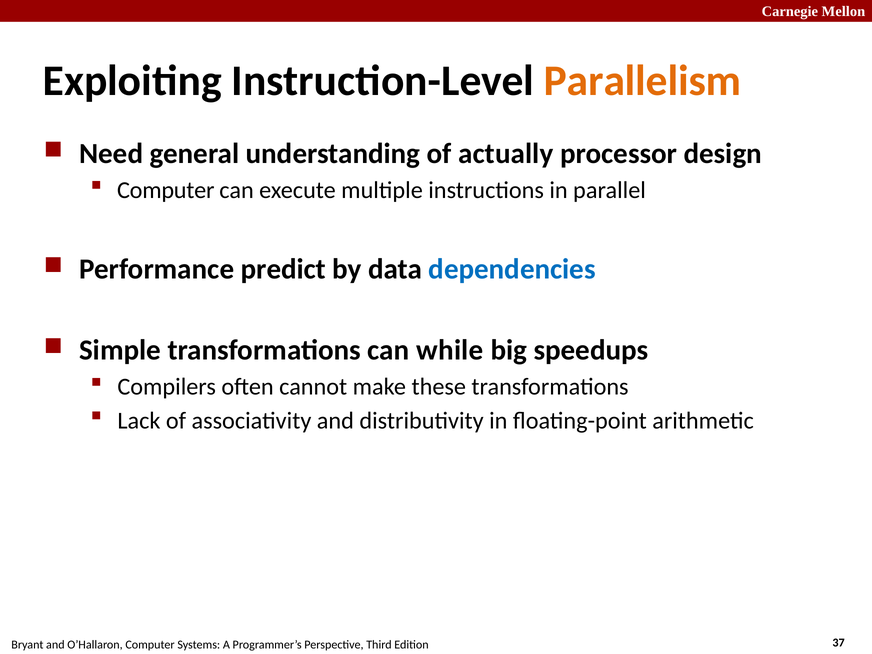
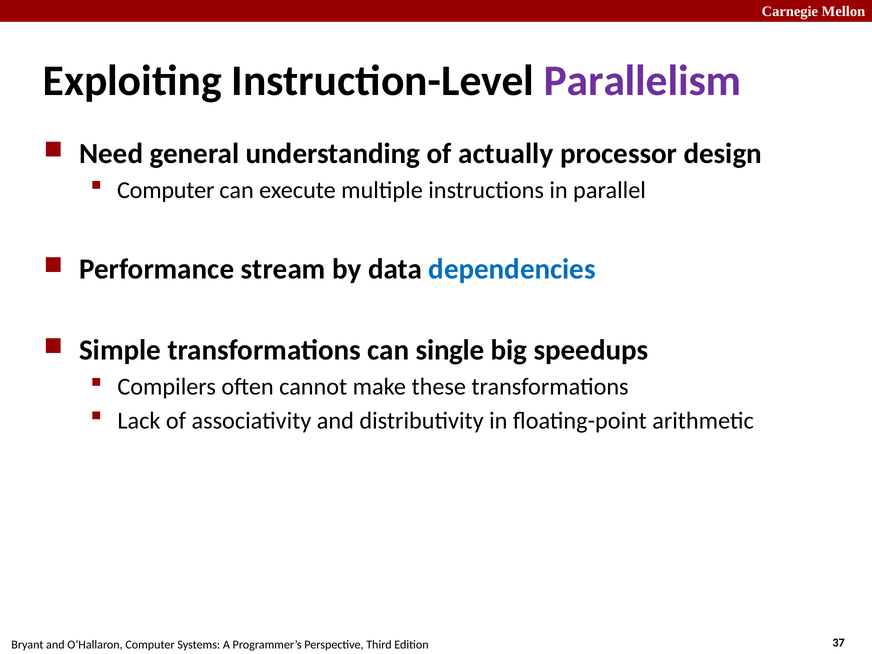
Parallelism colour: orange -> purple
predict: predict -> stream
while: while -> single
